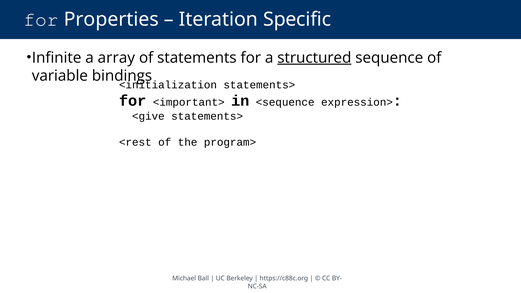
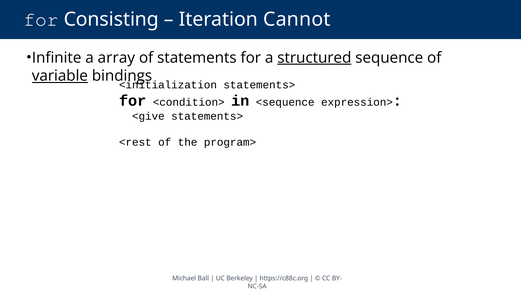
Properties: Properties -> Consisting
Specific: Specific -> Cannot
variable underline: none -> present
<important>: <important> -> <condition>
